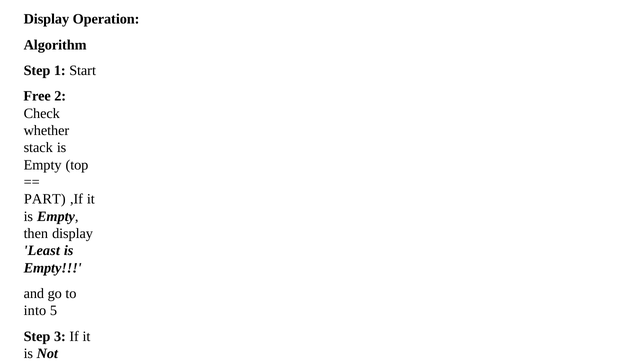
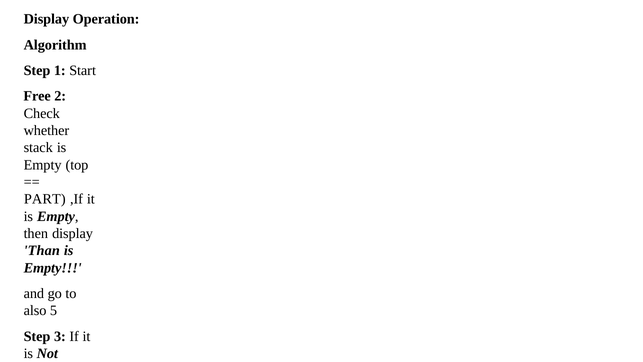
Least: Least -> Than
into: into -> also
